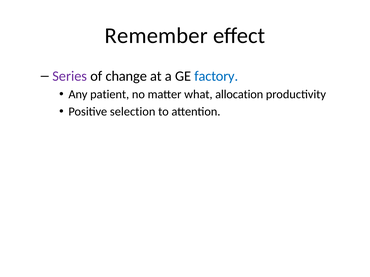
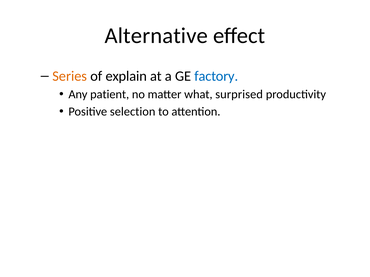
Remember: Remember -> Alternative
Series colour: purple -> orange
change: change -> explain
allocation: allocation -> surprised
